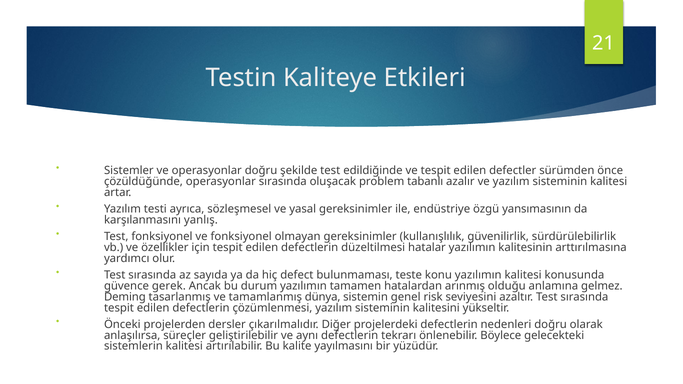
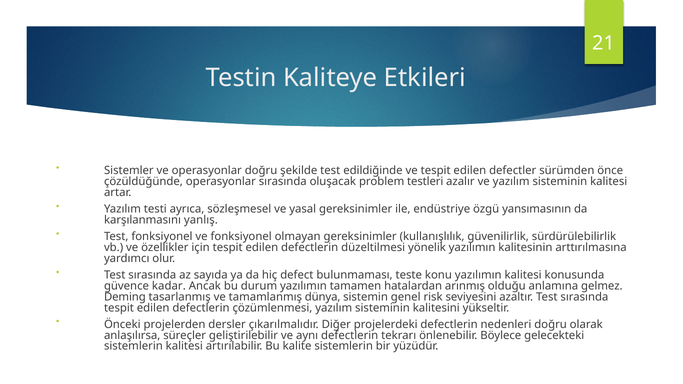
tabanlı: tabanlı -> testleri
hatalar: hatalar -> yönelik
gerek: gerek -> kadar
kalite yayılmasını: yayılmasını -> sistemlerin
